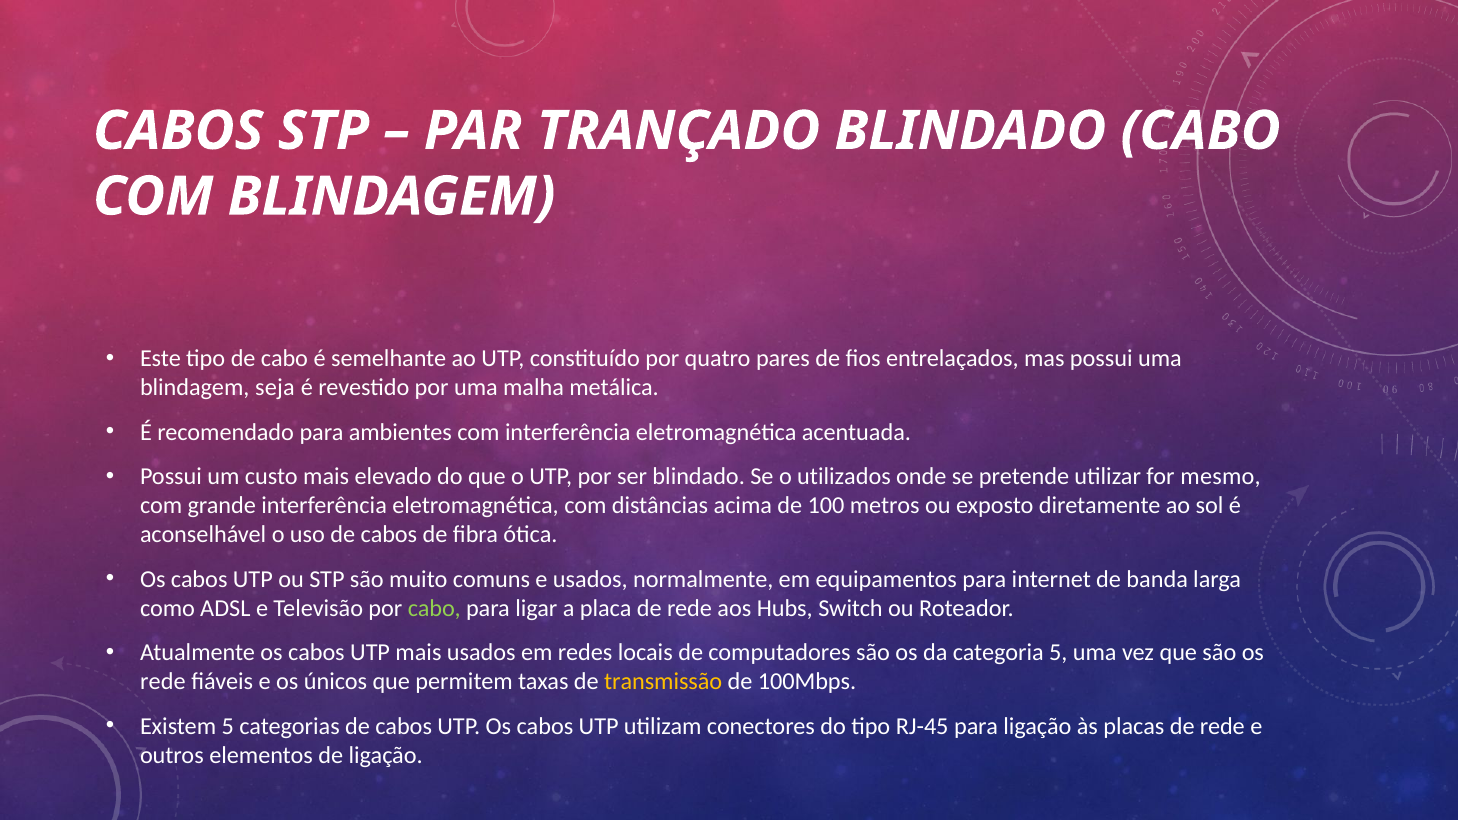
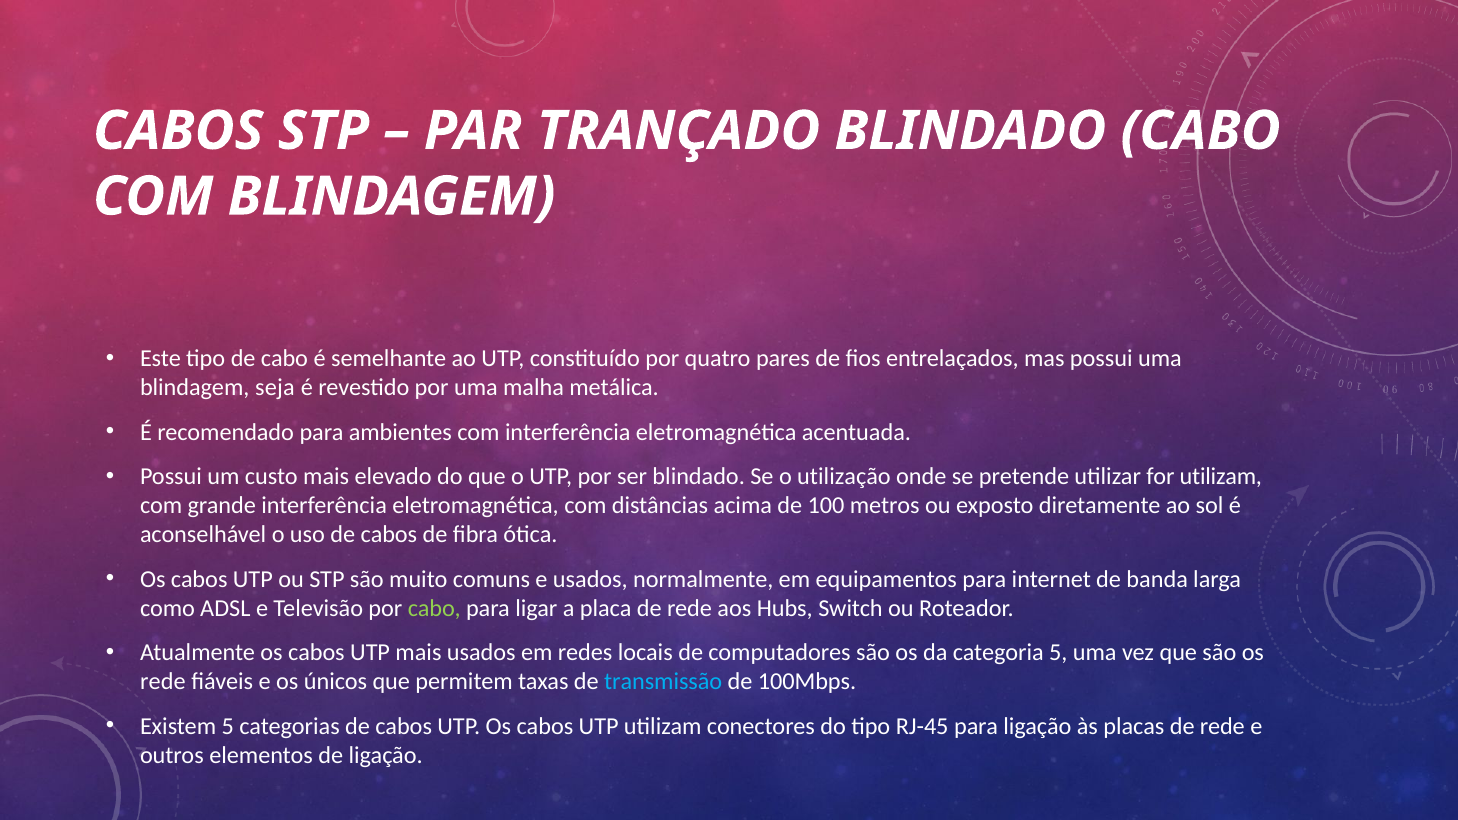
utilizados: utilizados -> utilização
for mesmo: mesmo -> utilizam
transmissão colour: yellow -> light blue
